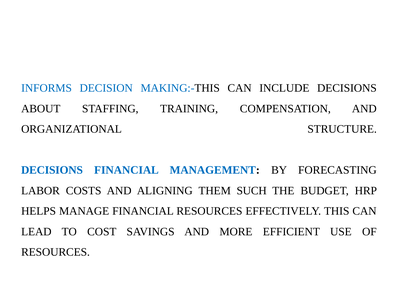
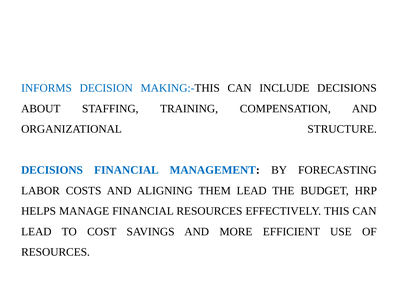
THEM SUCH: SUCH -> LEAD
